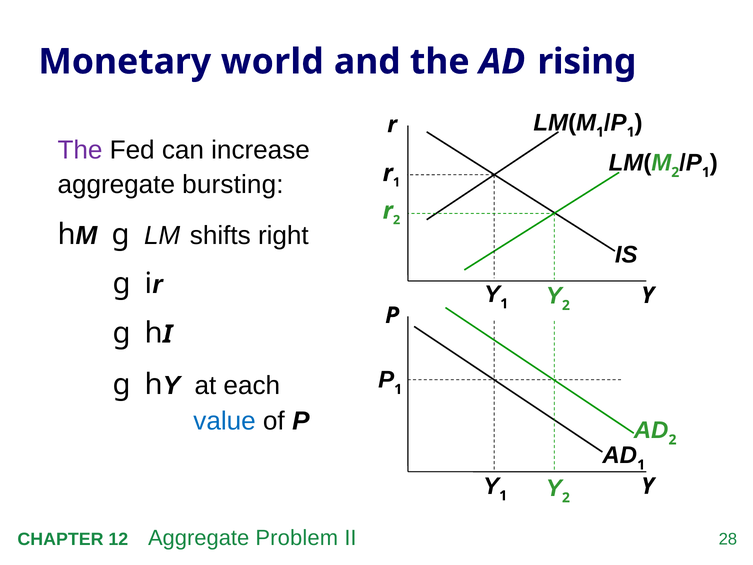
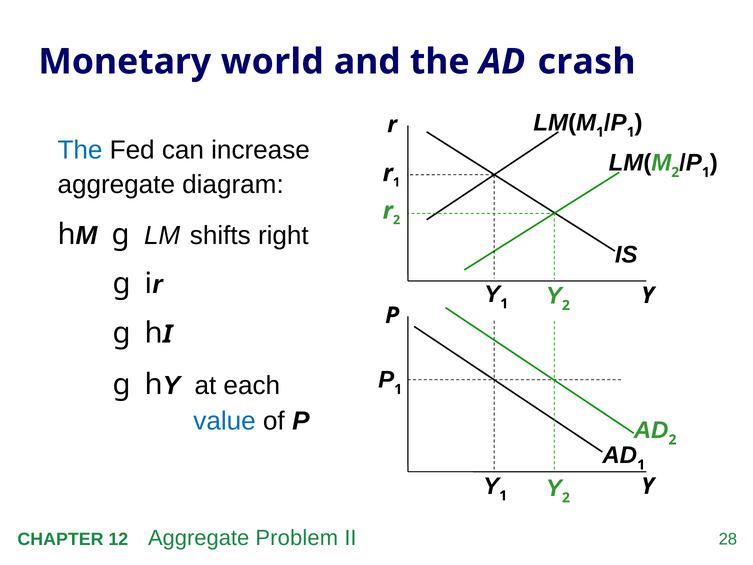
rising: rising -> crash
The at (80, 150) colour: purple -> blue
bursting: bursting -> diagram
